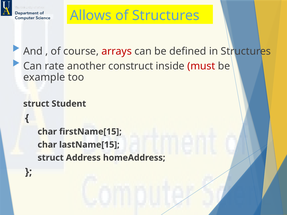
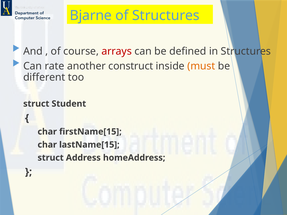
Allows: Allows -> Bjarne
must colour: red -> orange
example: example -> different
